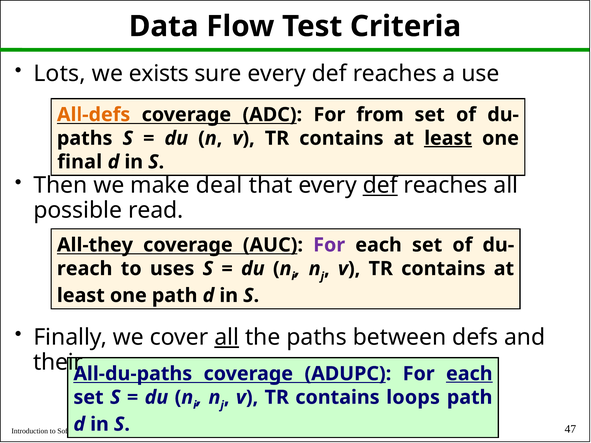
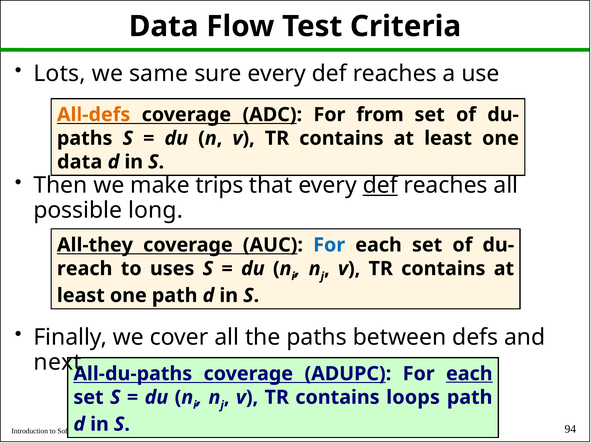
exists: exists -> same
least at (448, 138) underline: present -> none
final at (80, 162): final -> data
deal: deal -> trips
read: read -> long
For at (329, 245) colour: purple -> blue
all at (227, 337) underline: present -> none
their: their -> next
47: 47 -> 94
